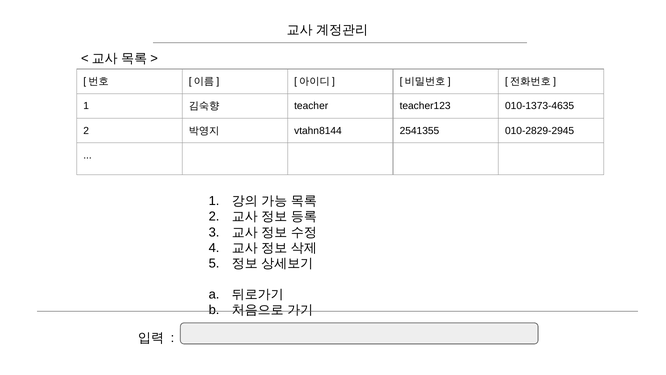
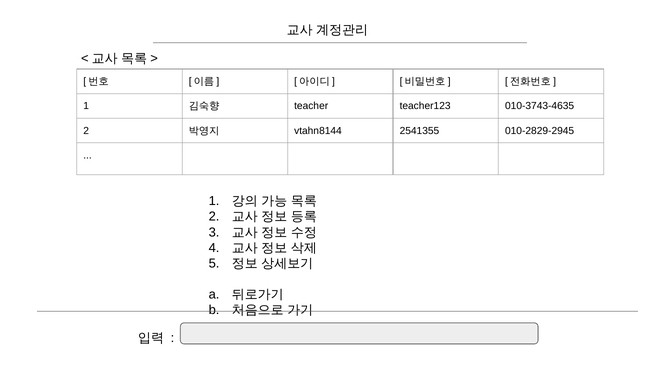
010-1373-4635: 010-1373-4635 -> 010-3743-4635
